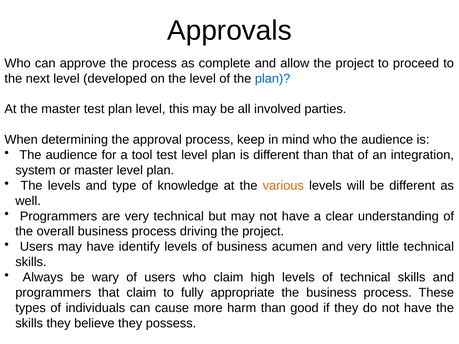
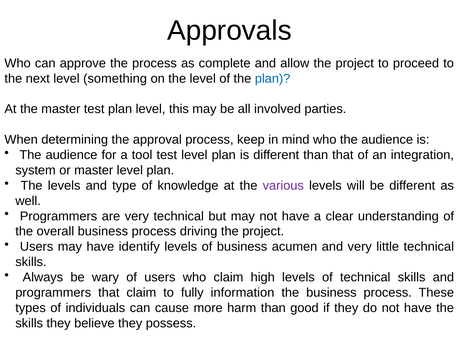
developed: developed -> something
various colour: orange -> purple
appropriate: appropriate -> information
